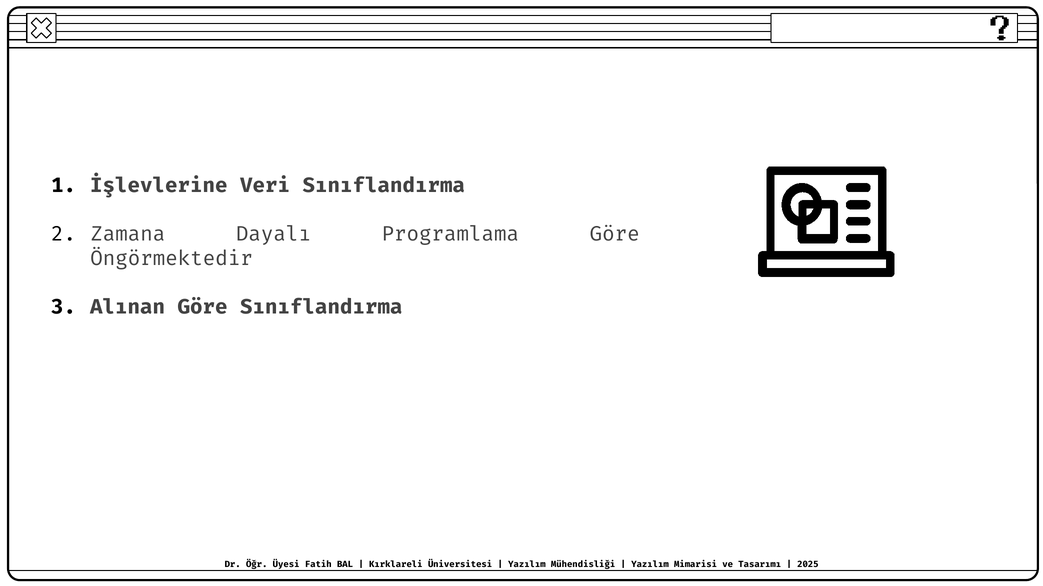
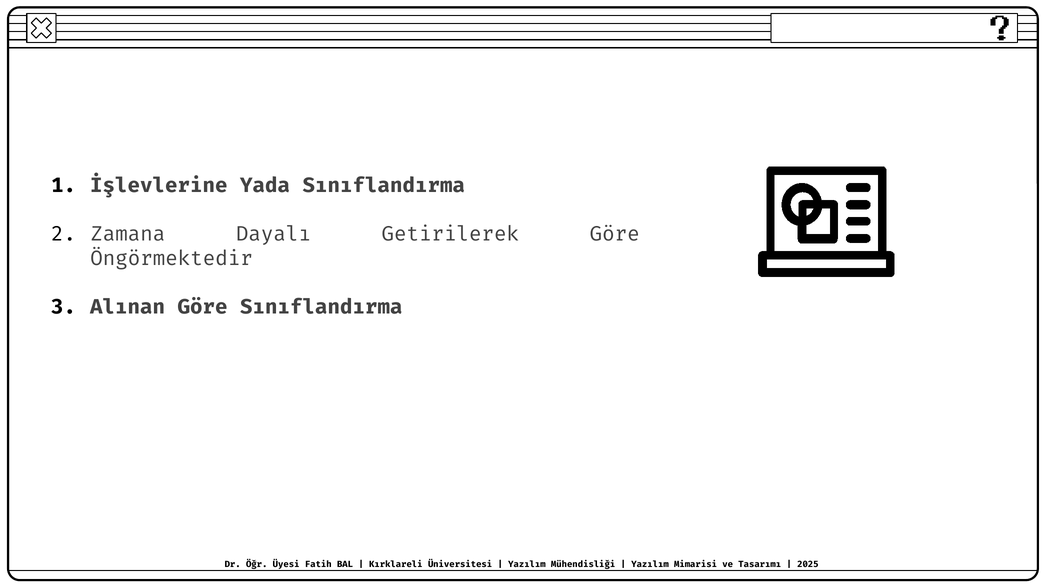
Veri: Veri -> Yada
Programlama: Programlama -> Getirilerek
